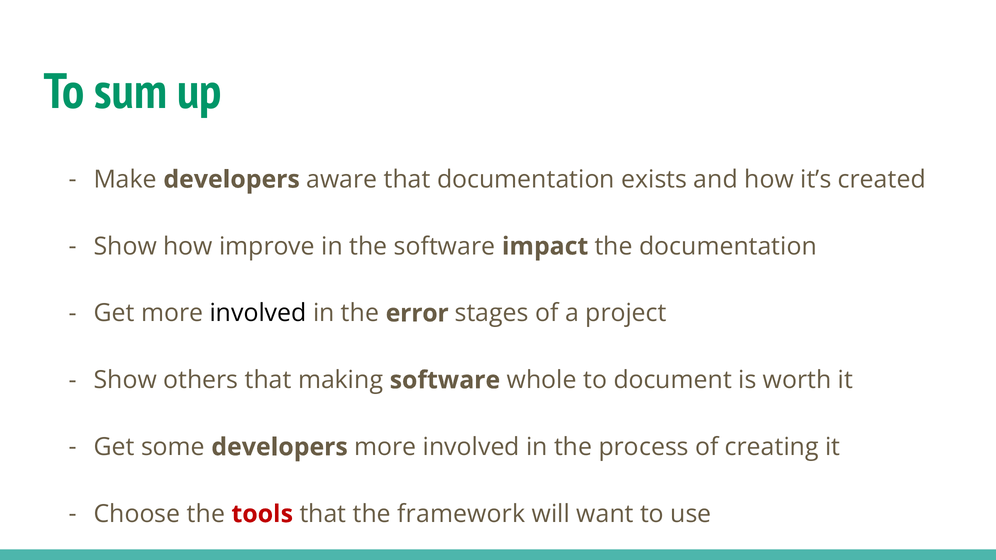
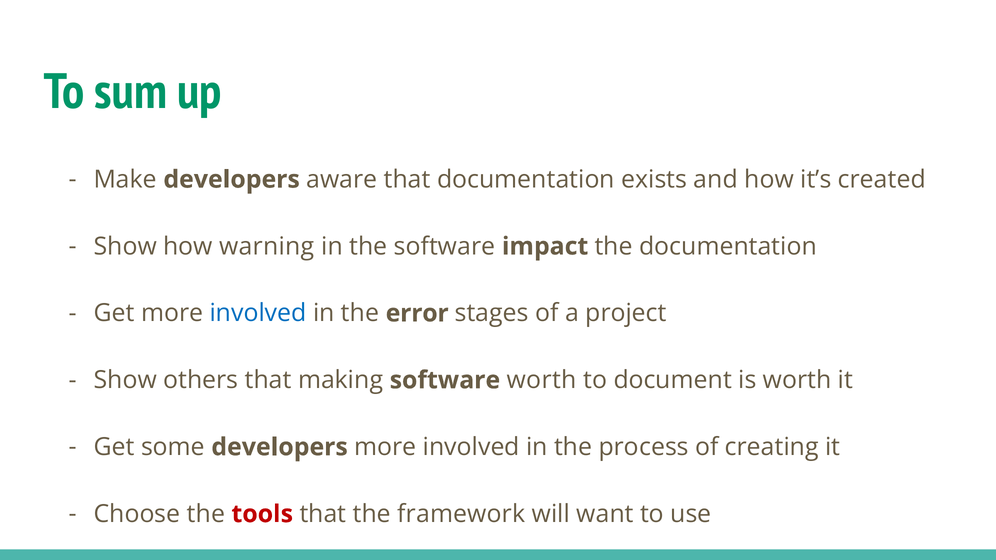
improve: improve -> warning
involved at (258, 313) colour: black -> blue
software whole: whole -> worth
